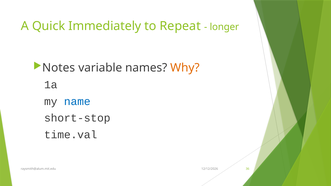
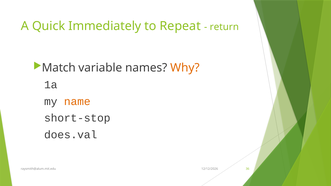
longer: longer -> return
Notes: Notes -> Match
name colour: blue -> orange
time.val: time.val -> does.val
